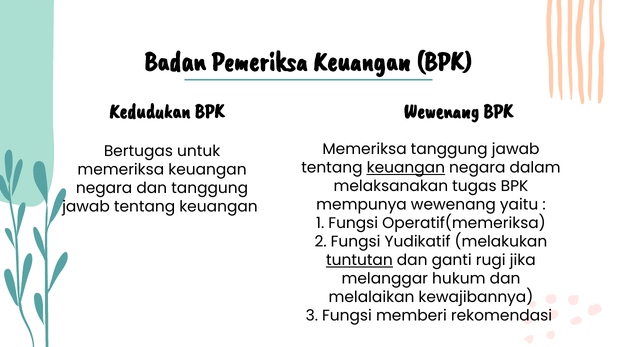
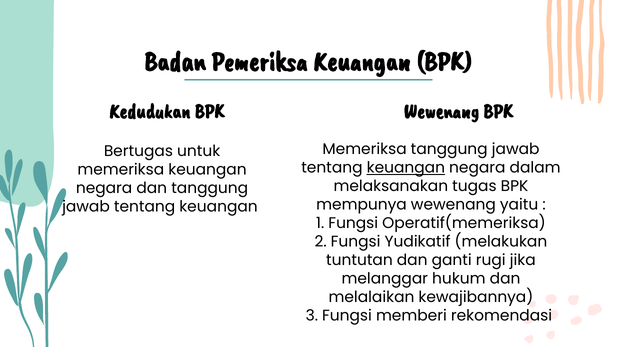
tuntutan underline: present -> none
